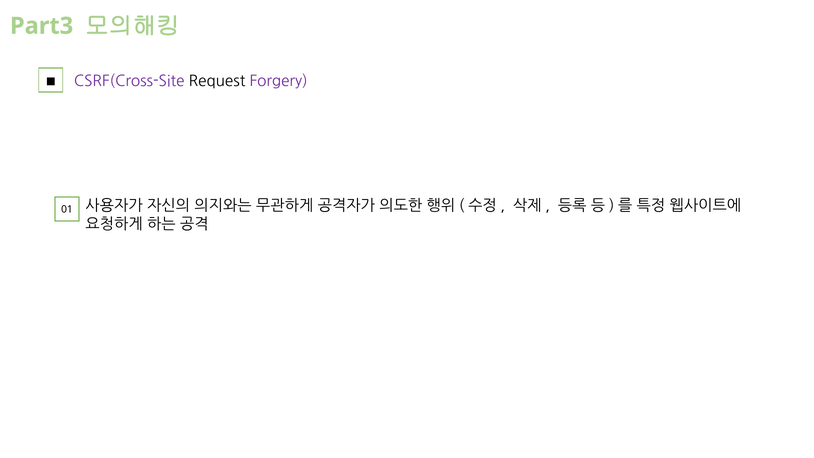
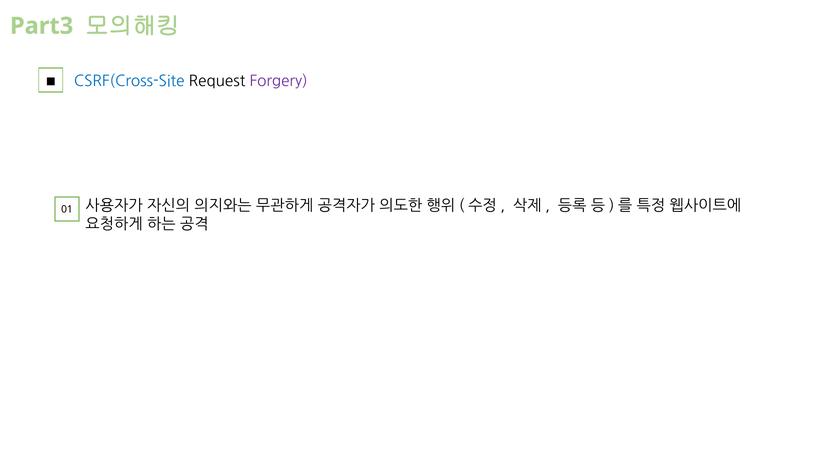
CSRF(Cross-Site colour: purple -> blue
